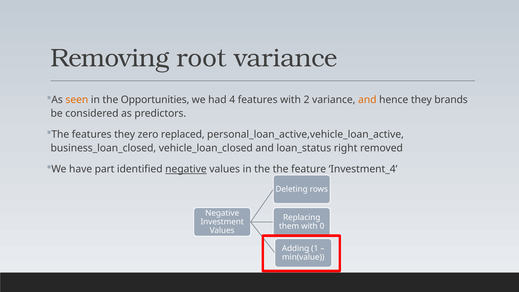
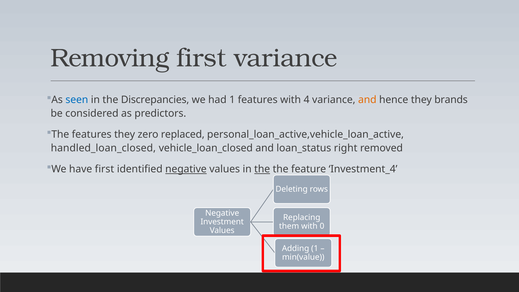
Removing root: root -> first
seen colour: orange -> blue
Opportunities: Opportunities -> Discrepancies
had 4: 4 -> 1
2: 2 -> 4
business_loan_closed: business_loan_closed -> handled_loan_closed
have part: part -> first
the at (262, 169) underline: none -> present
